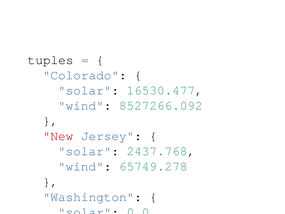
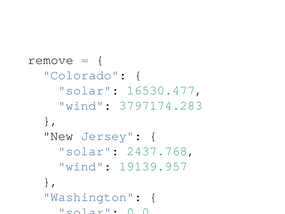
tuples: tuples -> remove
8527266.092: 8527266.092 -> 3797174.283
New colour: red -> black
65749.278: 65749.278 -> 19139.957
